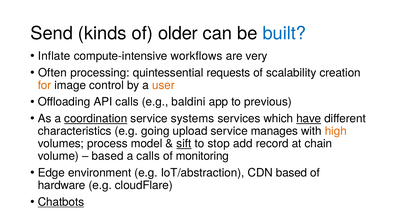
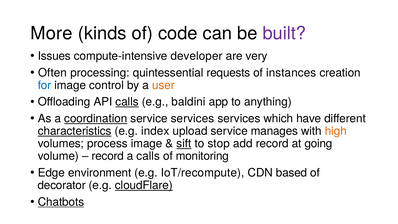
Send: Send -> More
older: older -> code
built colour: blue -> purple
Inflate: Inflate -> Issues
workflows: workflows -> developer
scalability: scalability -> instances
for colour: orange -> blue
calls at (127, 102) underline: none -> present
previous: previous -> anything
service systems: systems -> services
have underline: present -> none
characteristics underline: none -> present
going: going -> index
process model: model -> image
chain: chain -> going
based at (108, 156): based -> record
IoT/abstraction: IoT/abstraction -> IoT/recompute
hardware: hardware -> decorator
cloudFlare underline: none -> present
